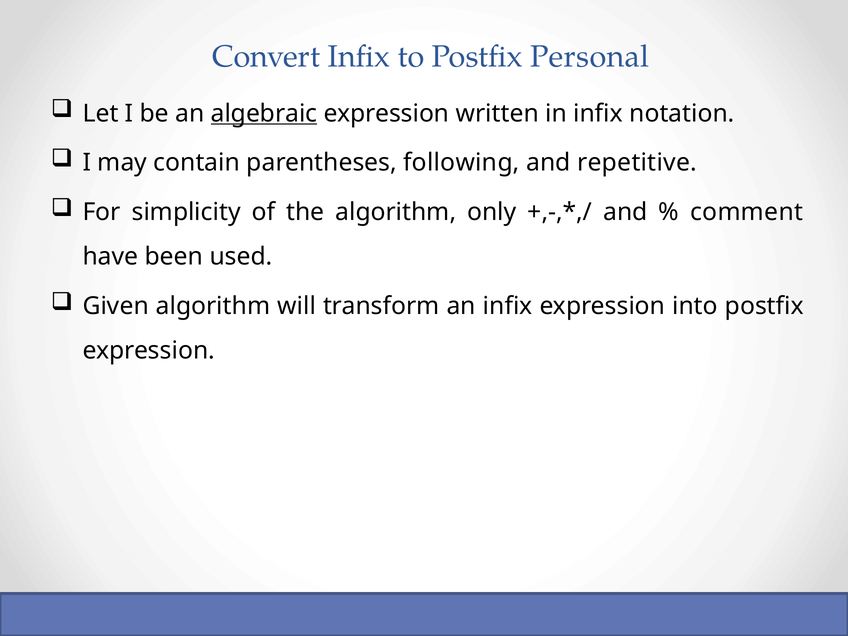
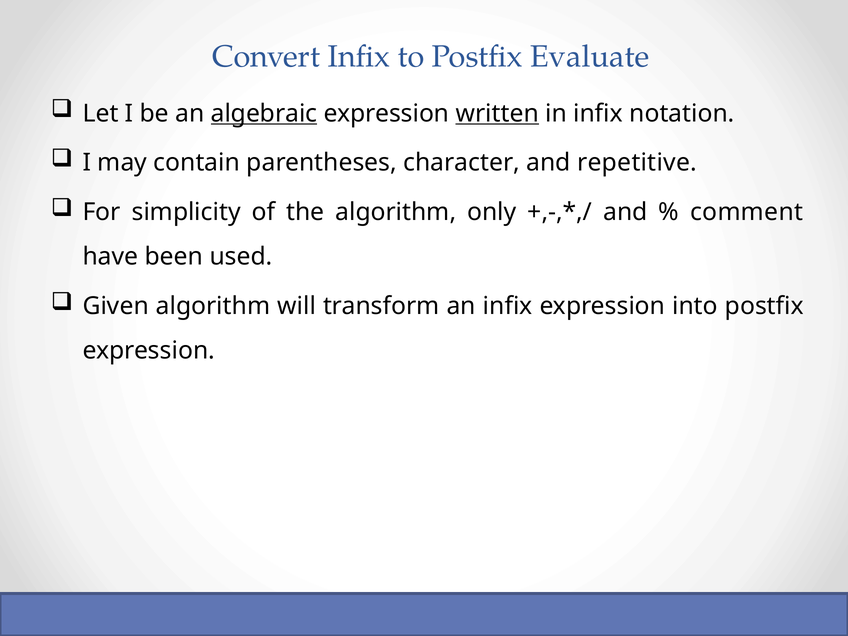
Personal: Personal -> Evaluate
written underline: none -> present
following: following -> character
